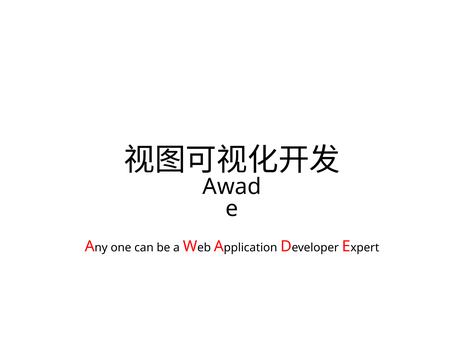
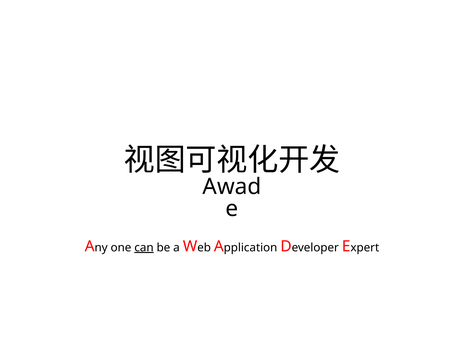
can underline: none -> present
